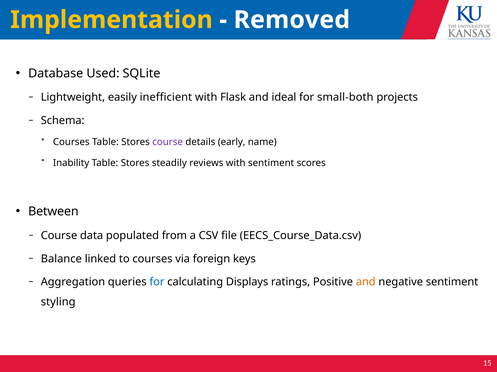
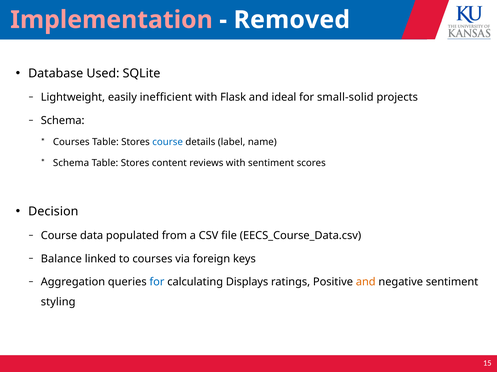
Implementation colour: yellow -> pink
small-both: small-both -> small-solid
course at (168, 142) colour: purple -> blue
early: early -> label
Inability at (71, 163): Inability -> Schema
steadily: steadily -> content
Between: Between -> Decision
